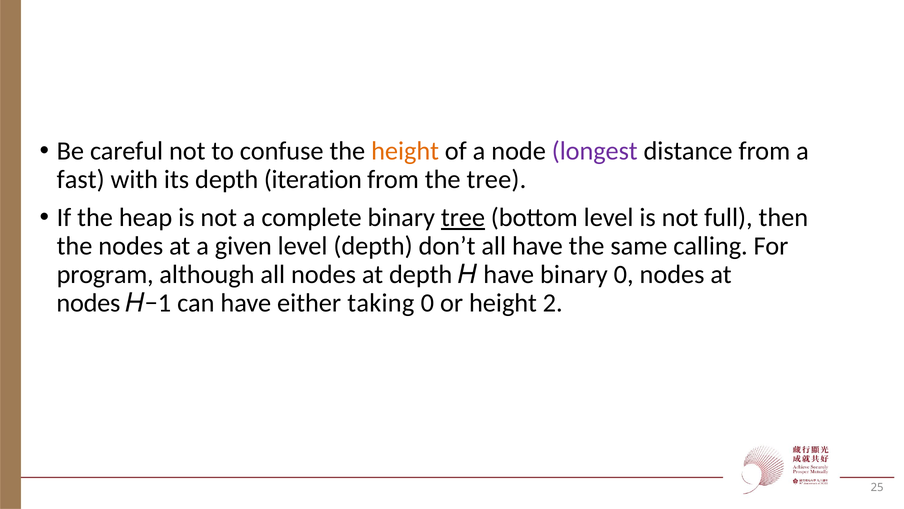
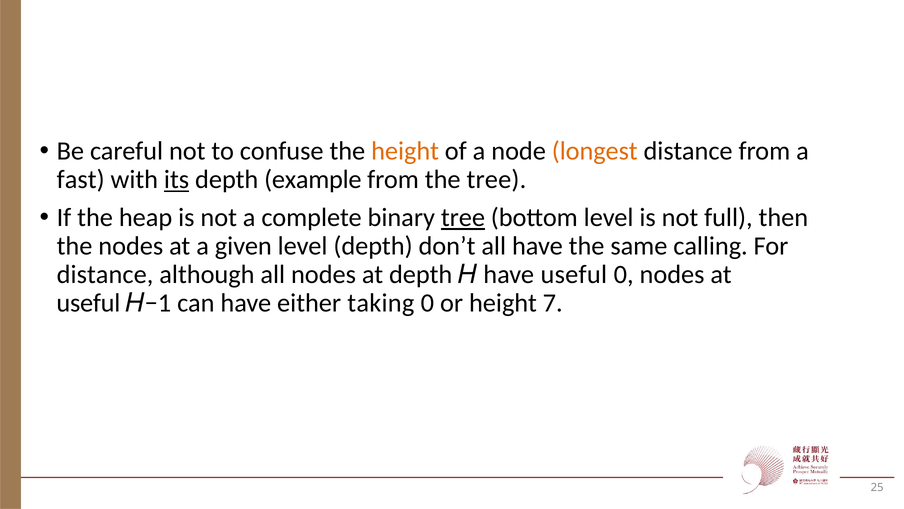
longest colour: purple -> orange
its underline: none -> present
iteration: iteration -> example
program at (105, 274): program -> distance
have binary: binary -> useful
nodes at (88, 303): nodes -> useful
2: 2 -> 7
